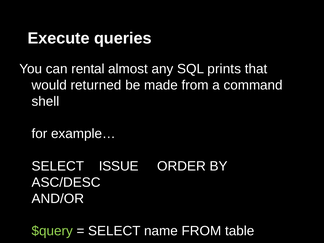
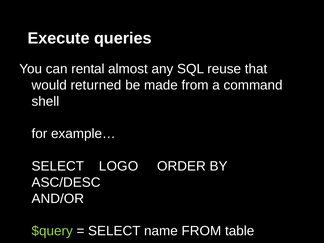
prints: prints -> reuse
ISSUE: ISSUE -> LOGO
